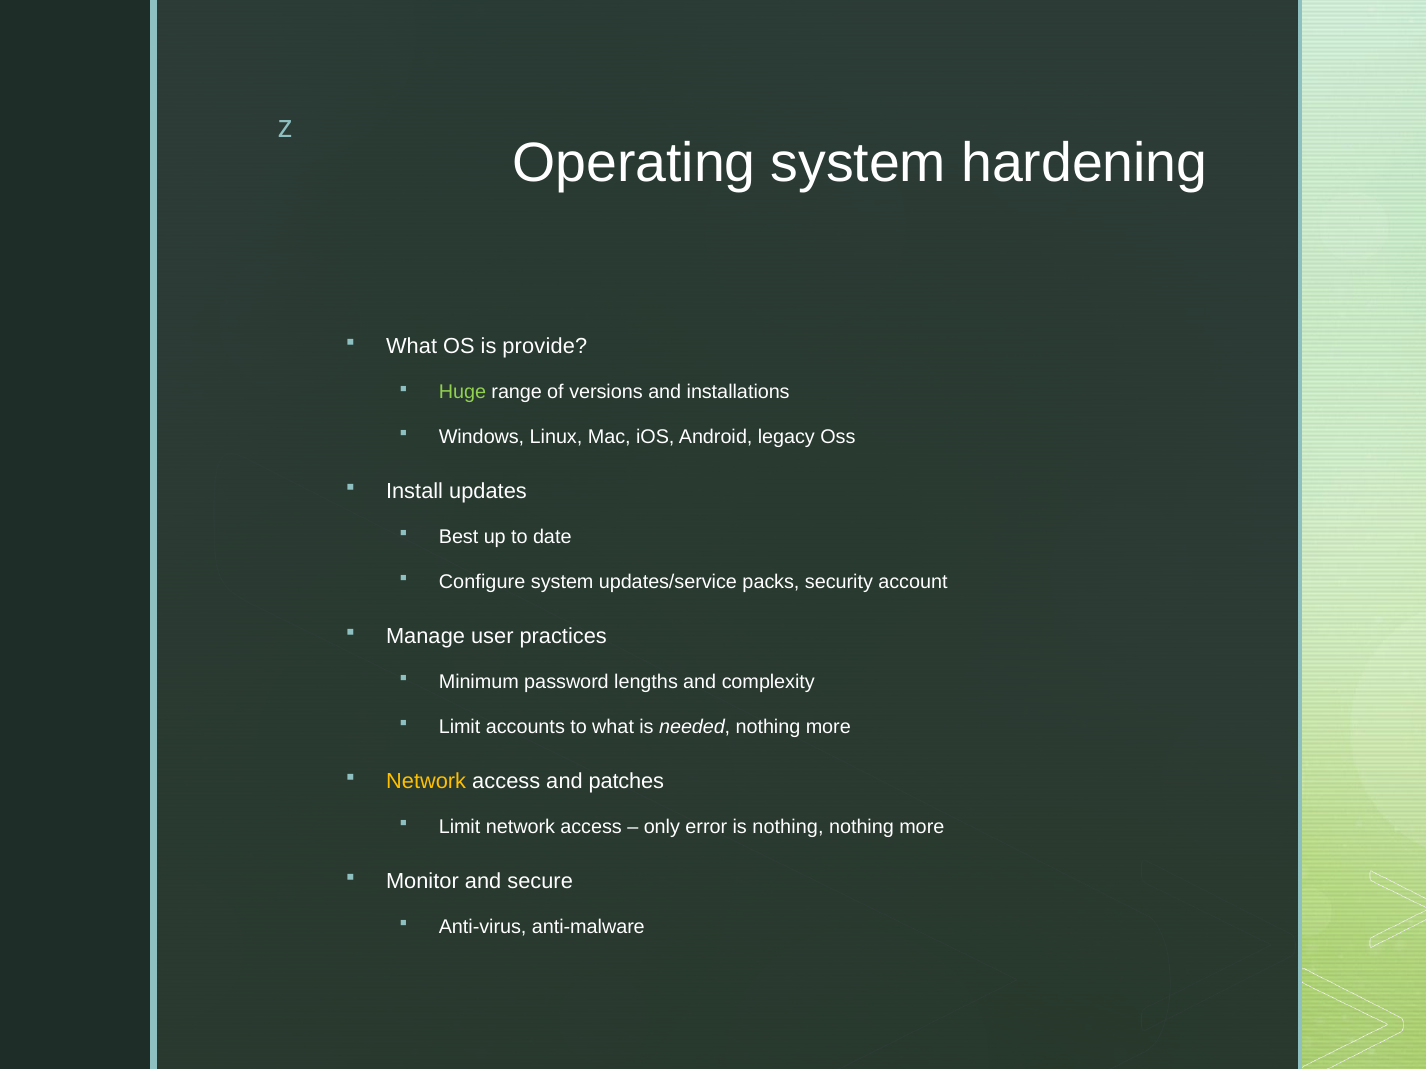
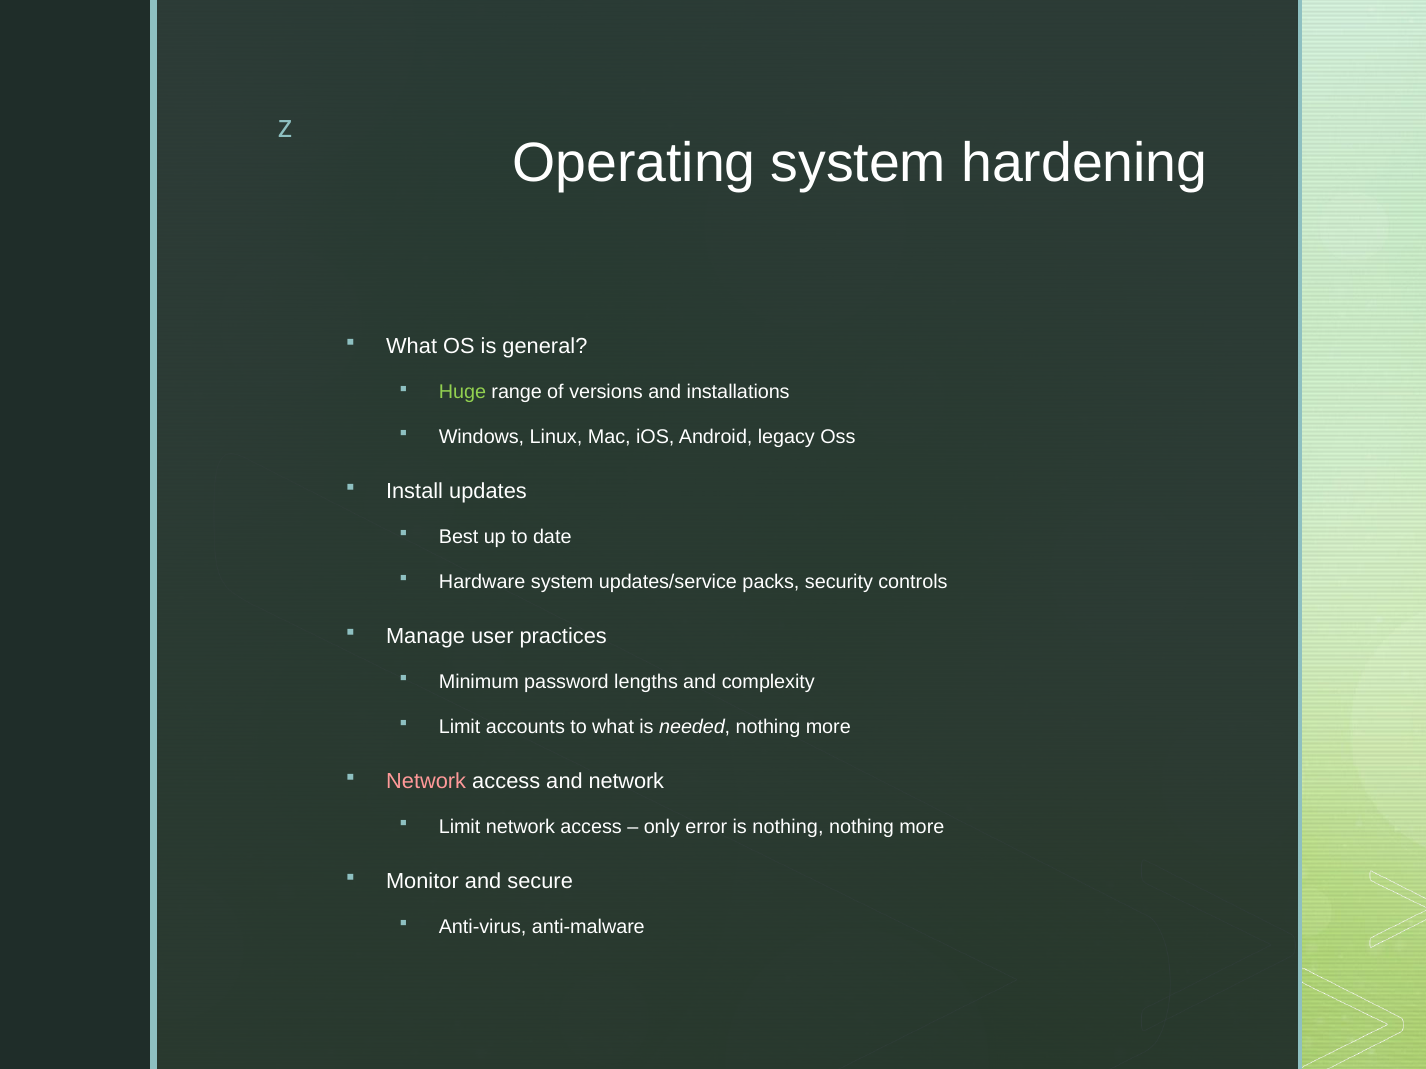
provide: provide -> general
Configure: Configure -> Hardware
account: account -> controls
Network at (426, 781) colour: yellow -> pink
and patches: patches -> network
